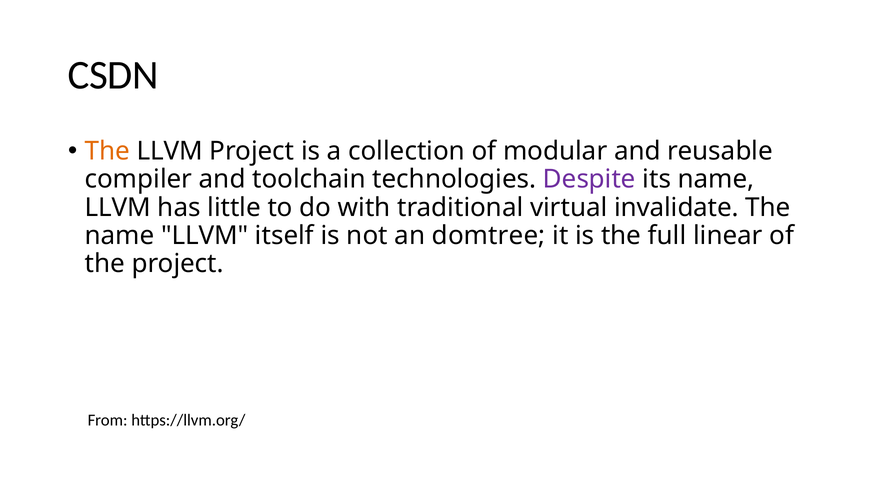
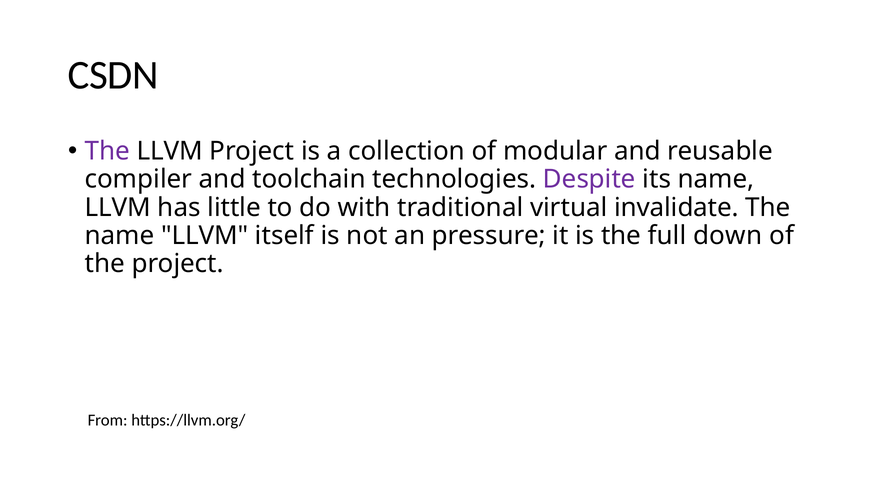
The at (107, 151) colour: orange -> purple
domtree: domtree -> pressure
linear: linear -> down
